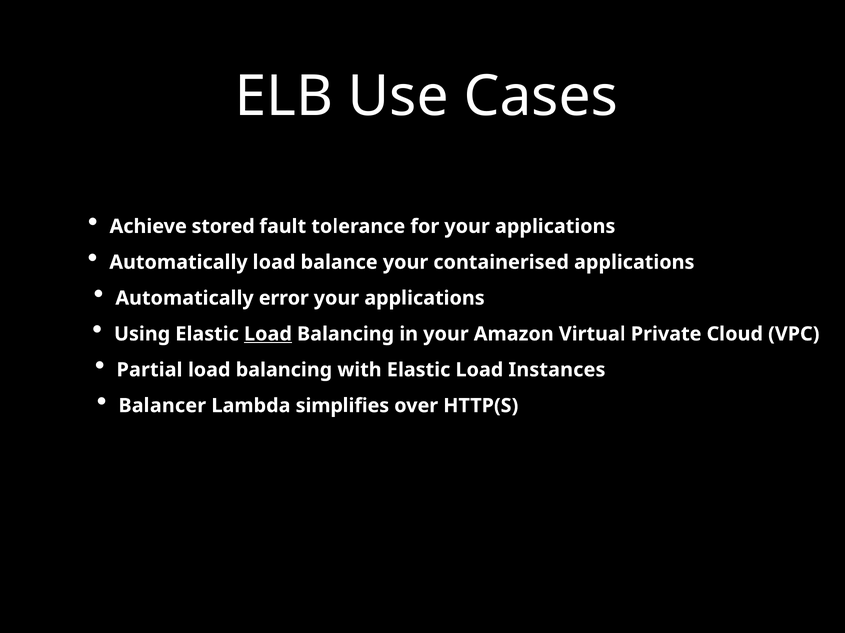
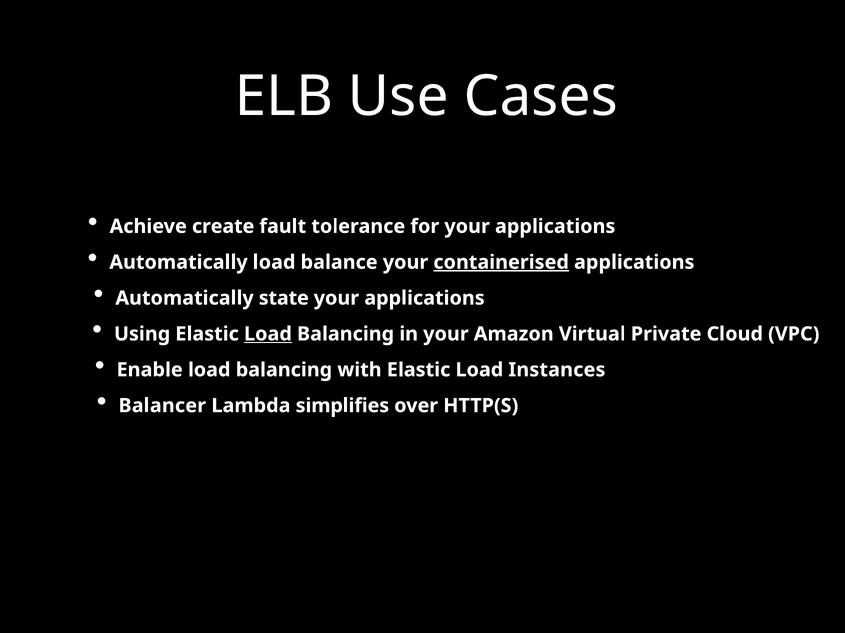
stored: stored -> create
containerised underline: none -> present
error: error -> state
Partial: Partial -> Enable
